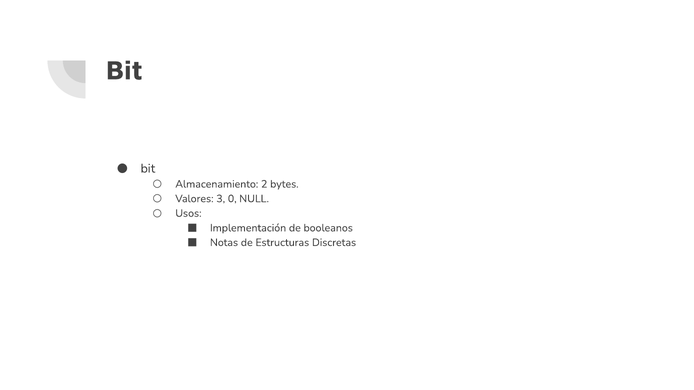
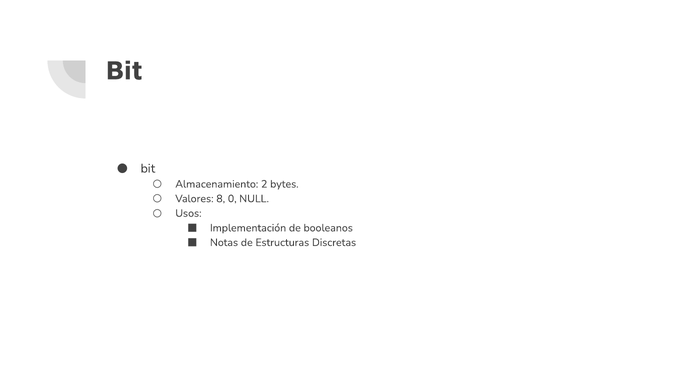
3: 3 -> 8
